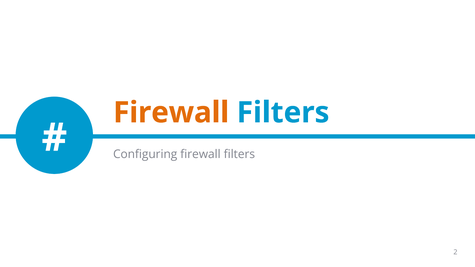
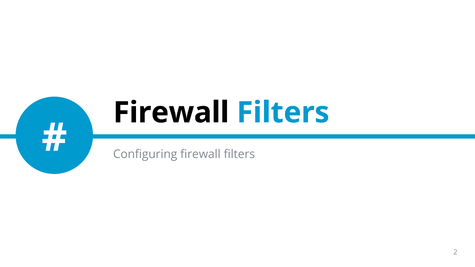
Firewall at (171, 113) colour: orange -> black
